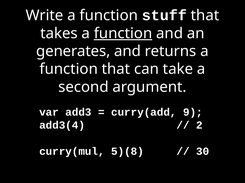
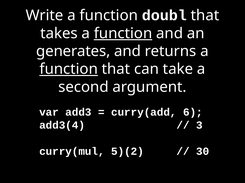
stuff: stuff -> doubl
function at (69, 69) underline: none -> present
9: 9 -> 6
2: 2 -> 3
5)(8: 5)(8 -> 5)(2
